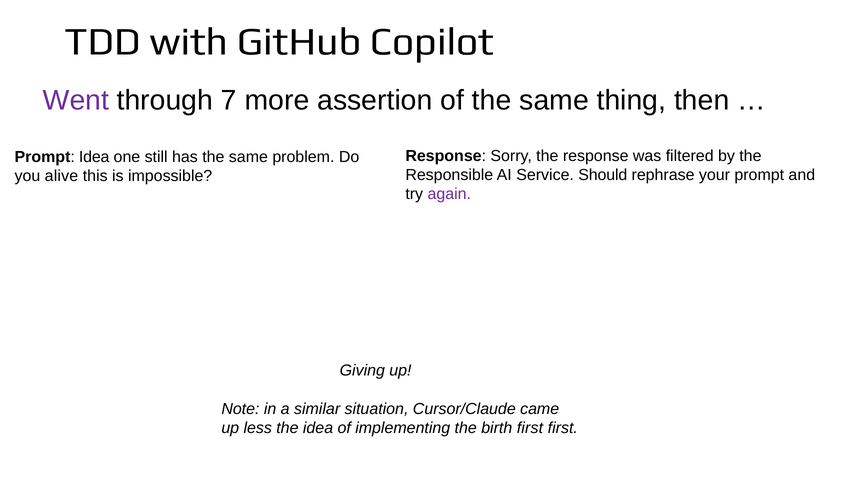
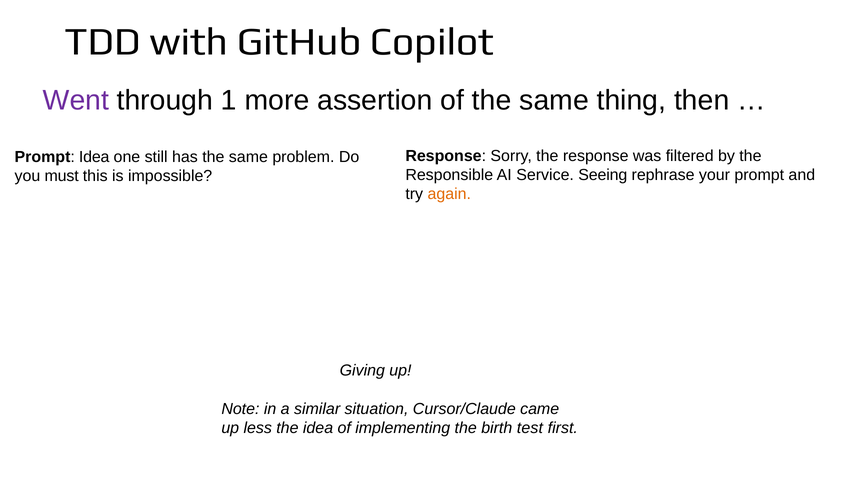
7: 7 -> 1
Should: Should -> Seeing
alive: alive -> must
again colour: purple -> orange
birth first: first -> test
